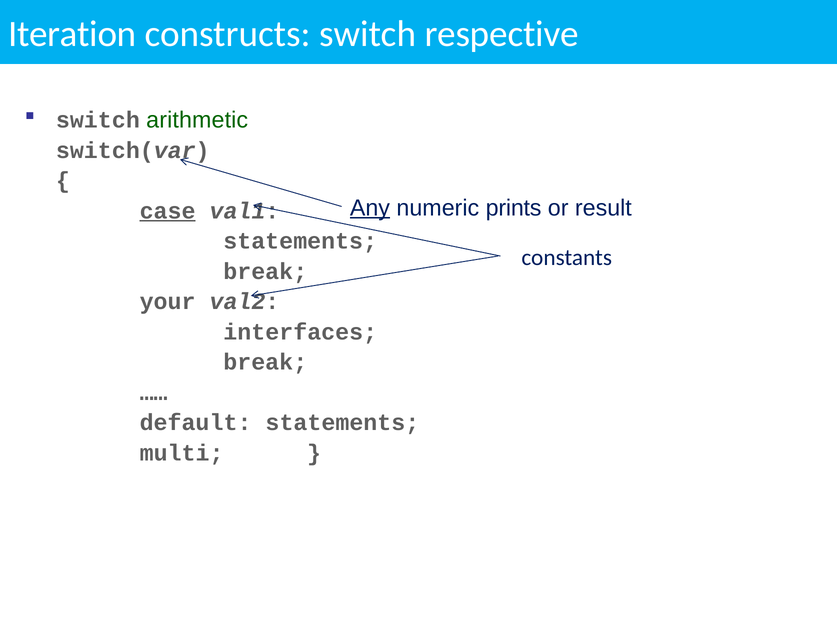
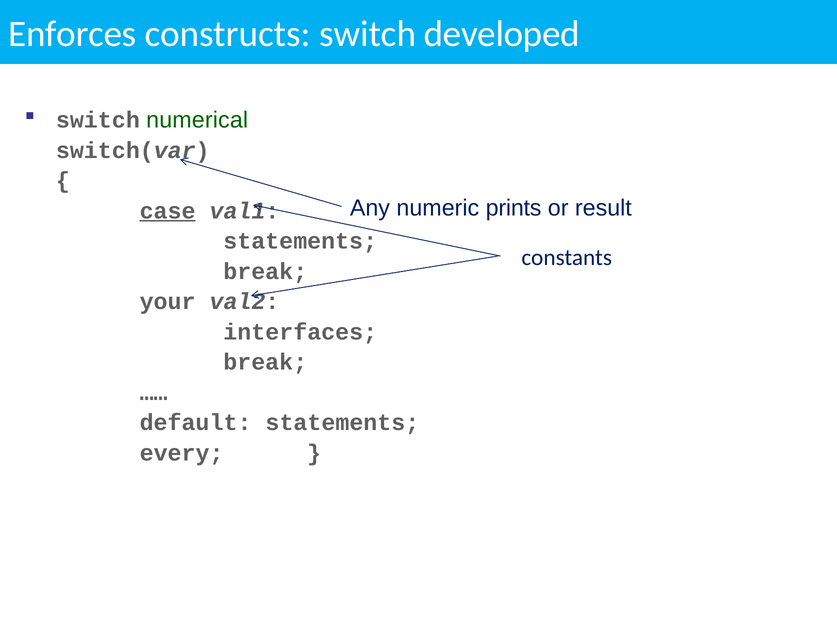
Iteration: Iteration -> Enforces
respective: respective -> developed
arithmetic: arithmetic -> numerical
Any underline: present -> none
multi: multi -> every
